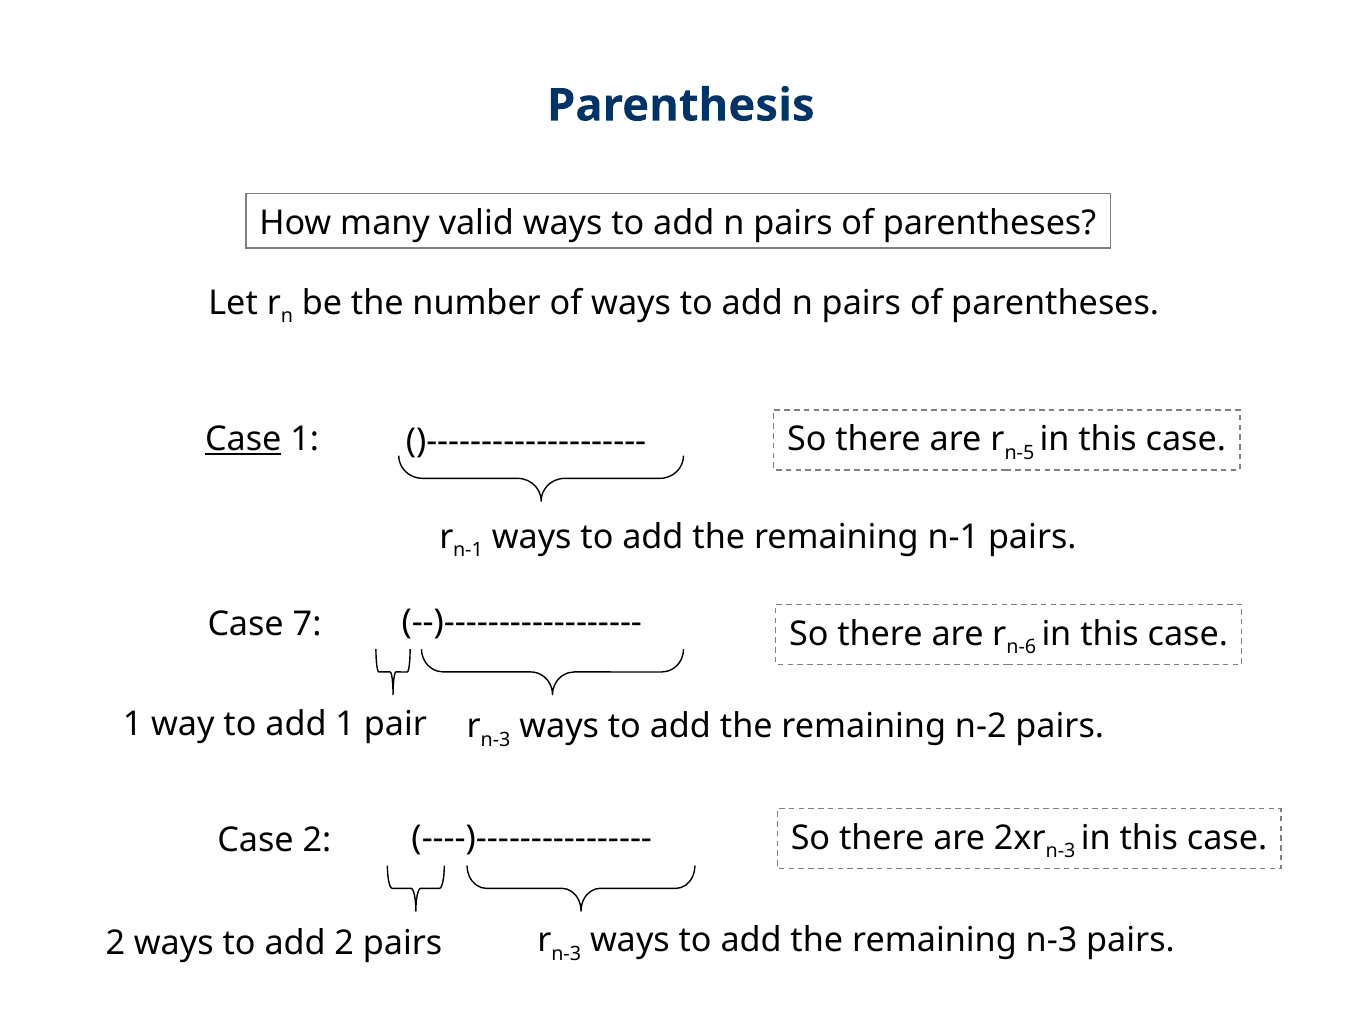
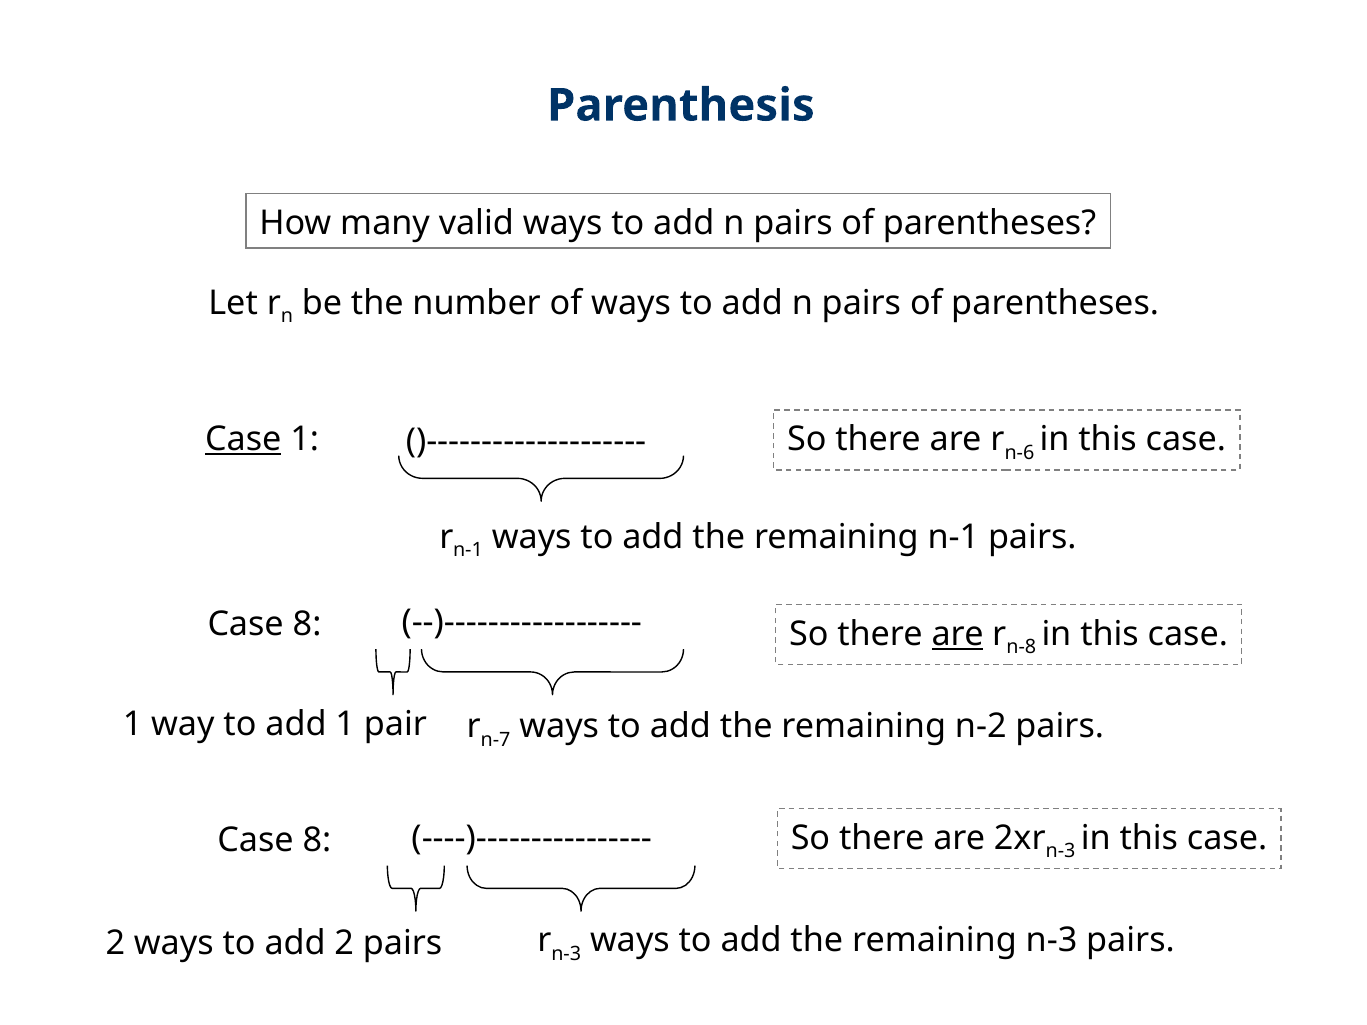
n-5: n-5 -> n-6
7 at (307, 624): 7 -> 8
are at (958, 634) underline: none -> present
n-6: n-6 -> n-8
n-3 at (496, 740): n-3 -> n-7
2 at (317, 841): 2 -> 8
